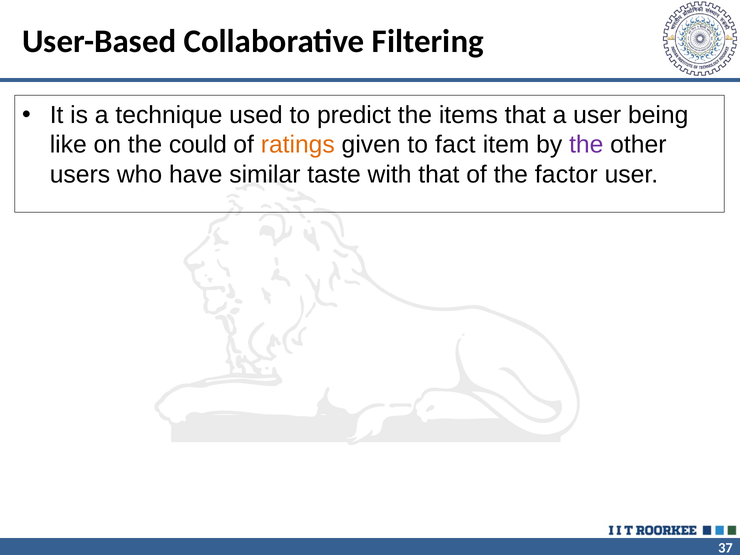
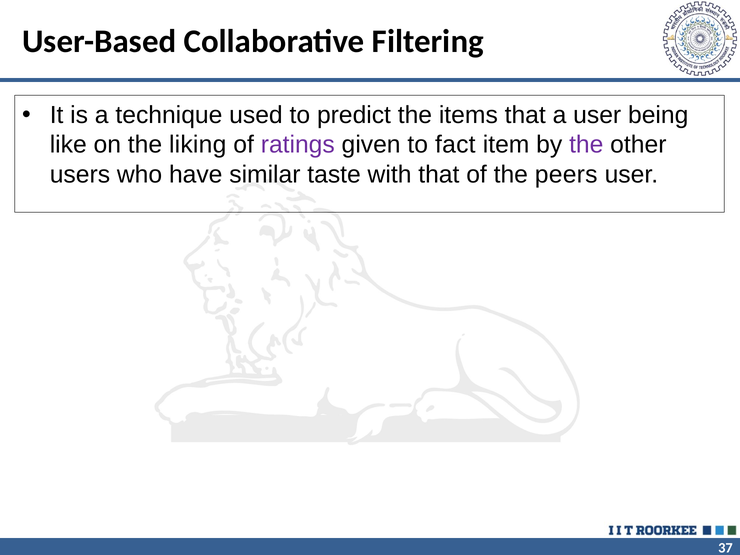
could: could -> liking
ratings colour: orange -> purple
factor: factor -> peers
